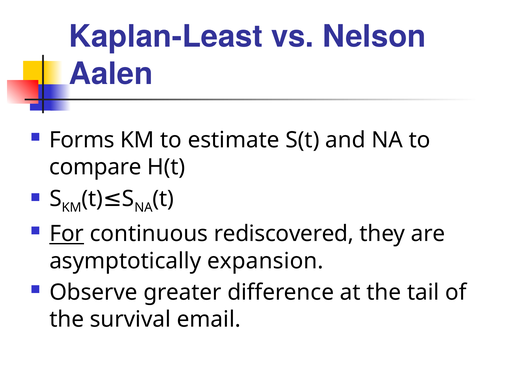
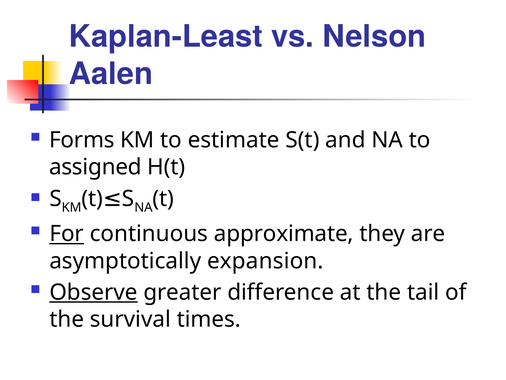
compare: compare -> assigned
rediscovered: rediscovered -> approximate
Observe underline: none -> present
email: email -> times
